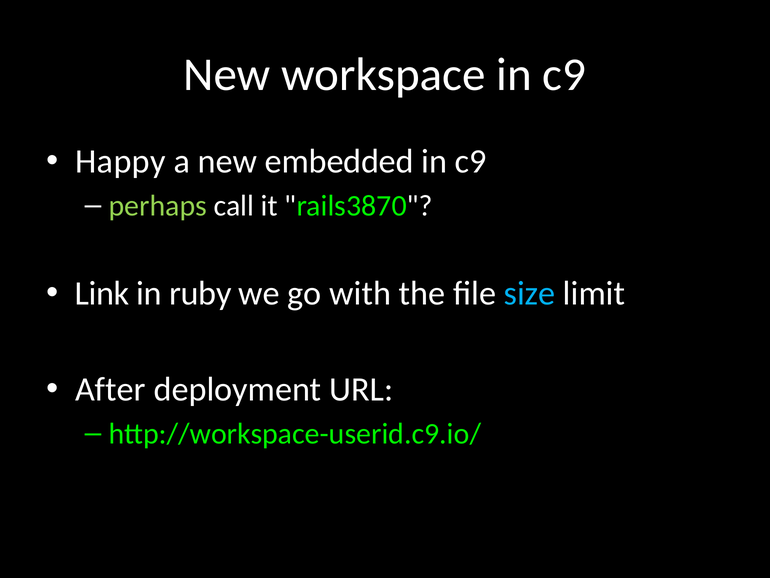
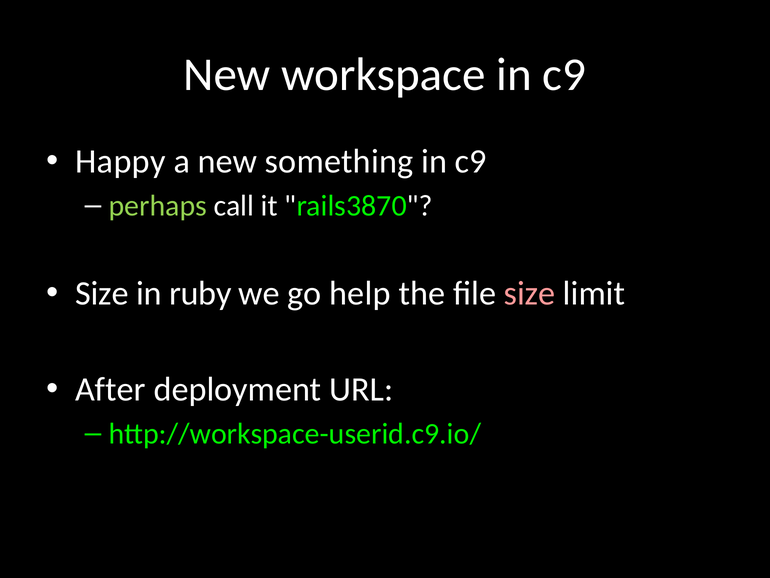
embedded: embedded -> something
Link at (102, 293): Link -> Size
with: with -> help
size at (530, 293) colour: light blue -> pink
